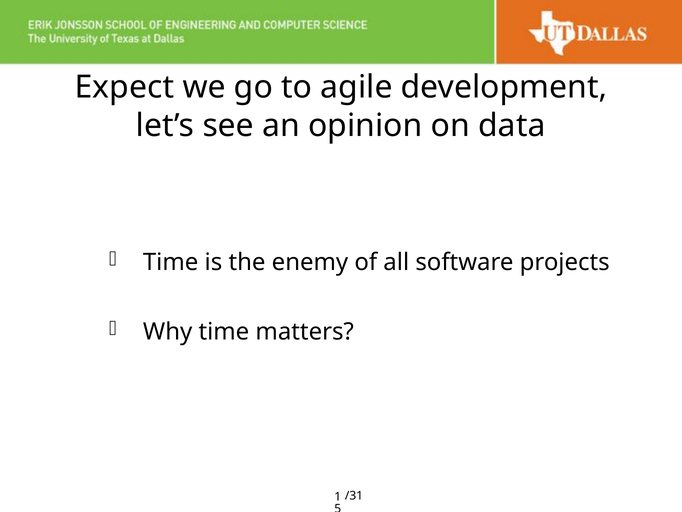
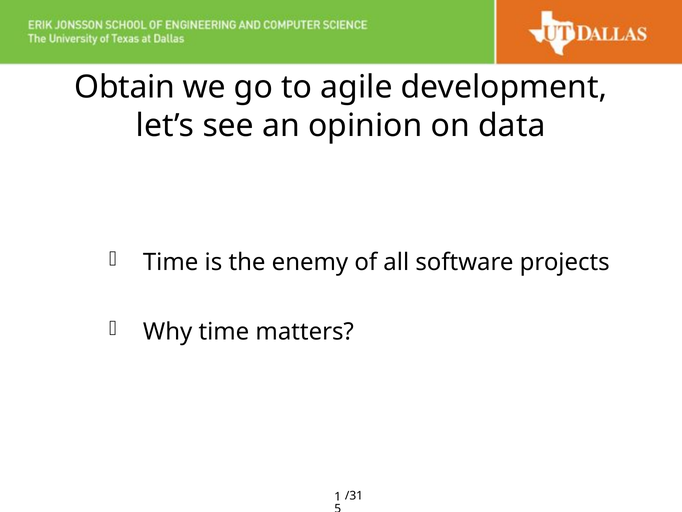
Expect: Expect -> Obtain
